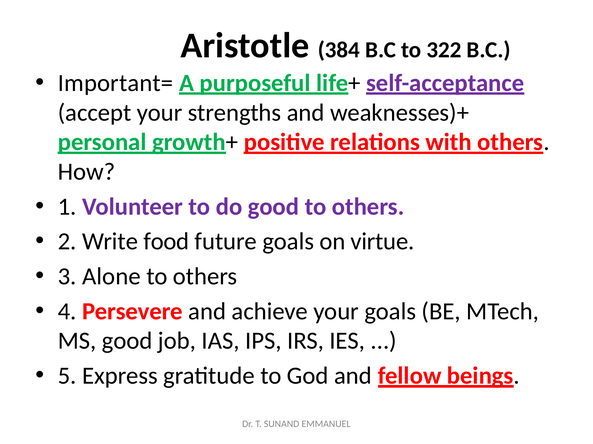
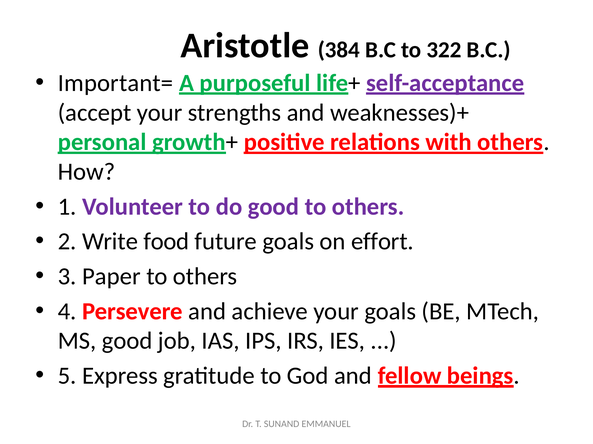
virtue: virtue -> effort
Alone: Alone -> Paper
